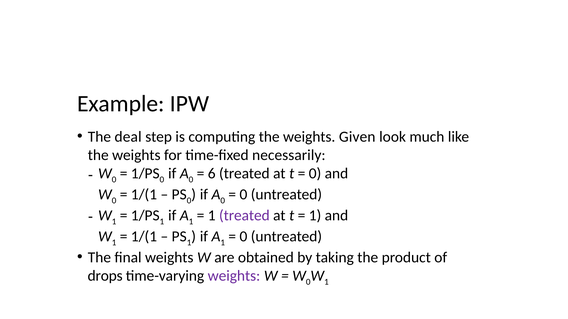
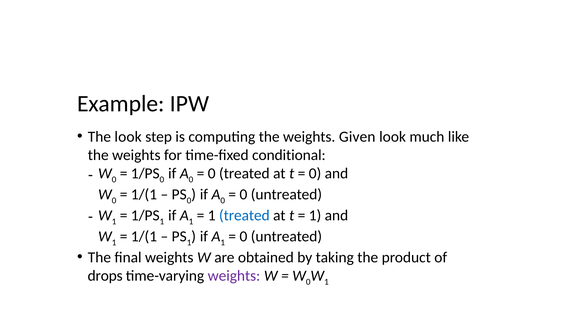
The deal: deal -> look
necessarily: necessarily -> conditional
6 at (212, 174): 6 -> 0
treated at (244, 216) colour: purple -> blue
